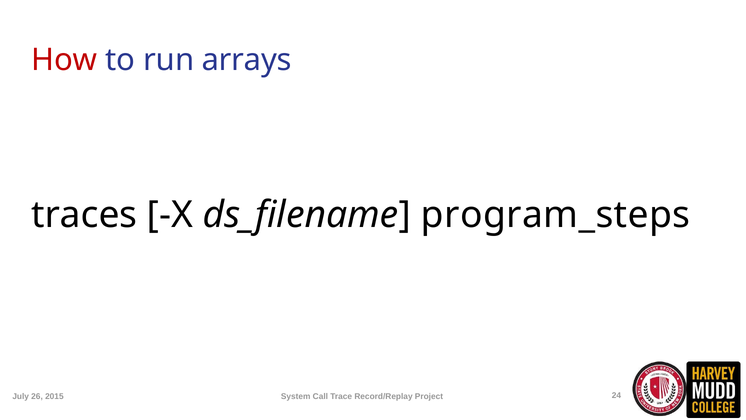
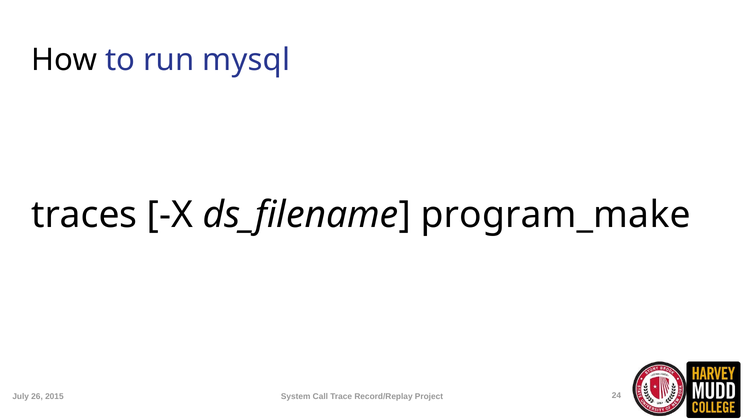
How colour: red -> black
arrays: arrays -> mysql
program_steps: program_steps -> program_make
